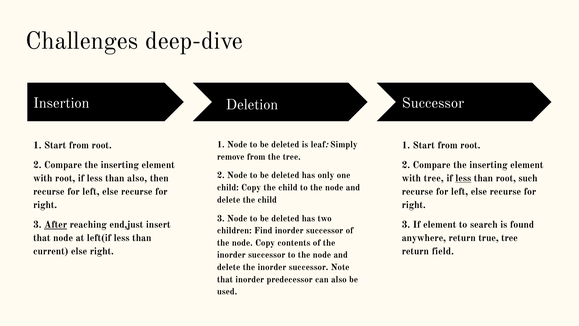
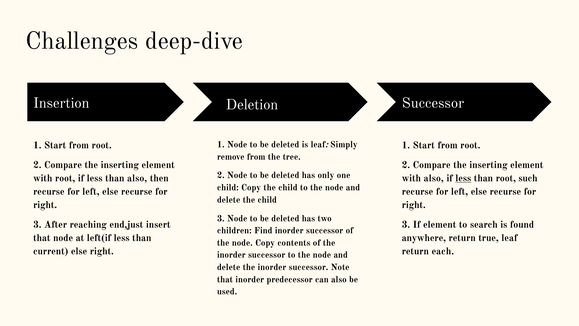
with tree: tree -> also
After underline: present -> none
true tree: tree -> leaf
field: field -> each
